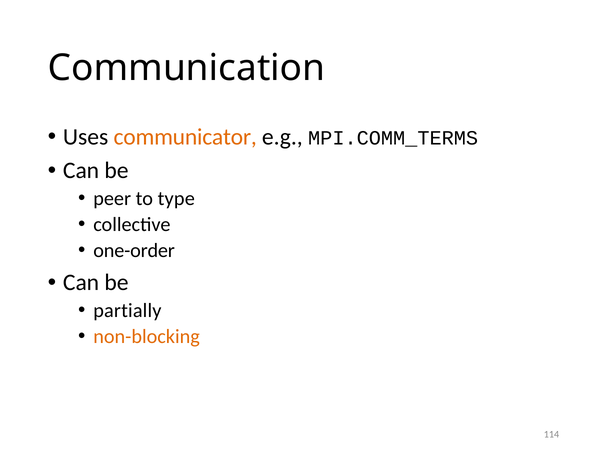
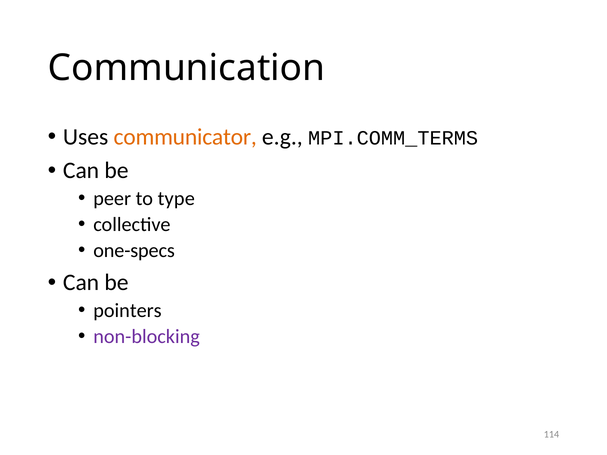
one-order: one-order -> one-specs
partially: partially -> pointers
non-blocking colour: orange -> purple
